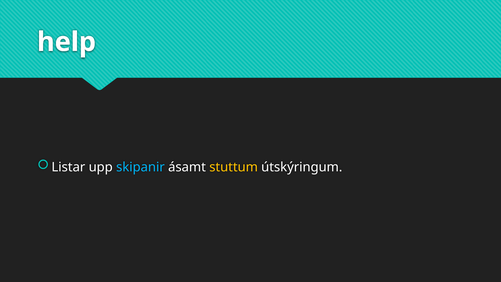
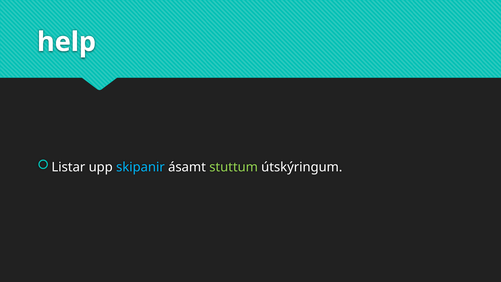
stuttum colour: yellow -> light green
